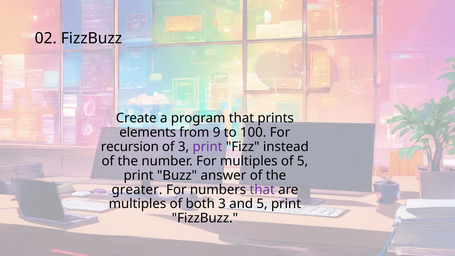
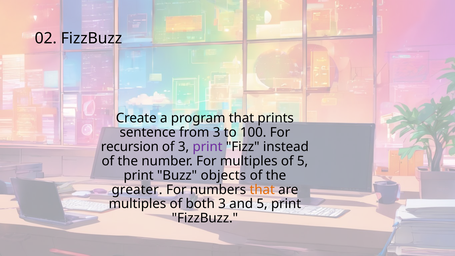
elements: elements -> sentence
from 9: 9 -> 3
answer: answer -> objects
that at (262, 190) colour: purple -> orange
